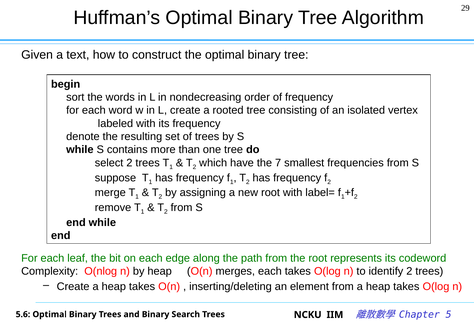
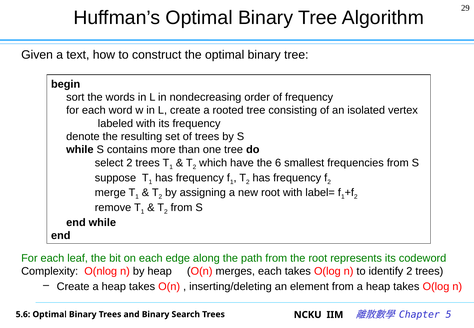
7: 7 -> 6
